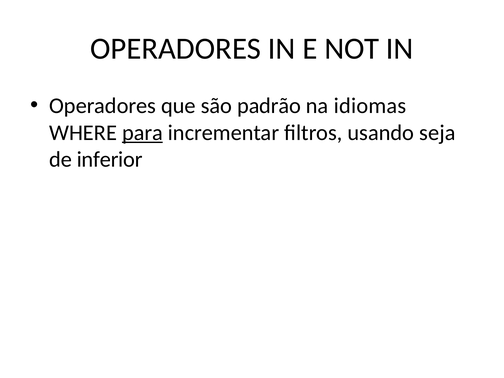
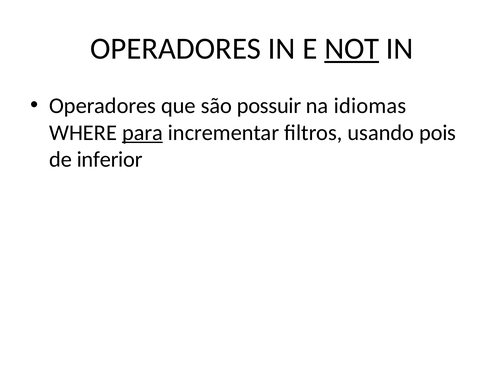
NOT underline: none -> present
padrão: padrão -> possuir
seja: seja -> pois
